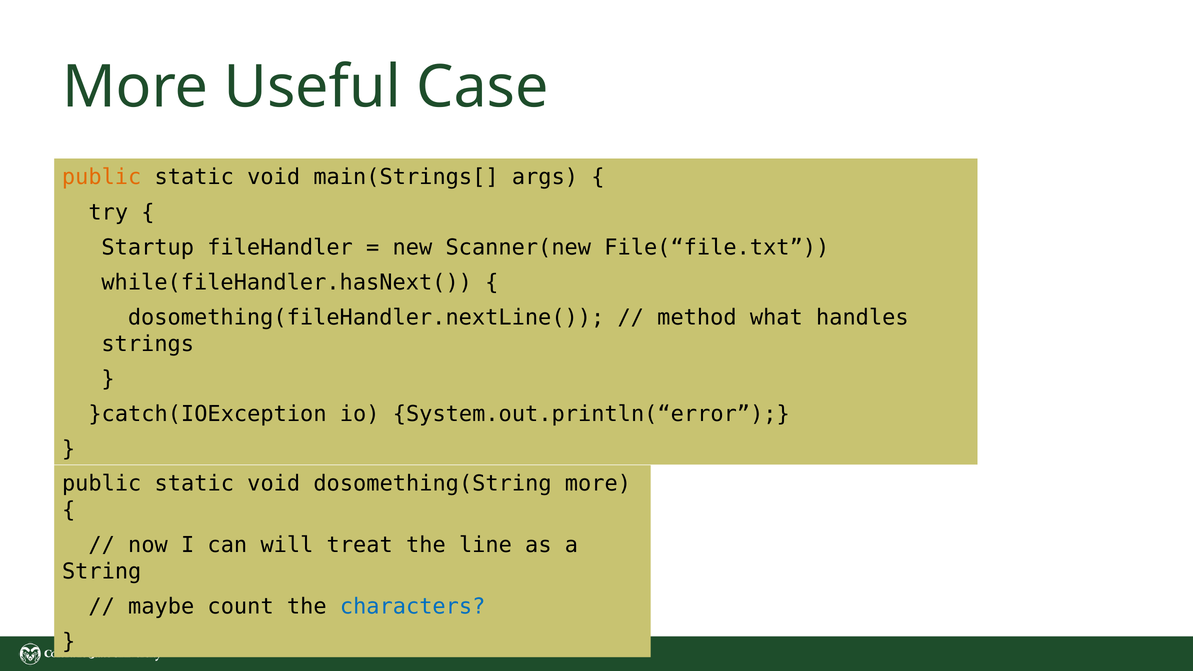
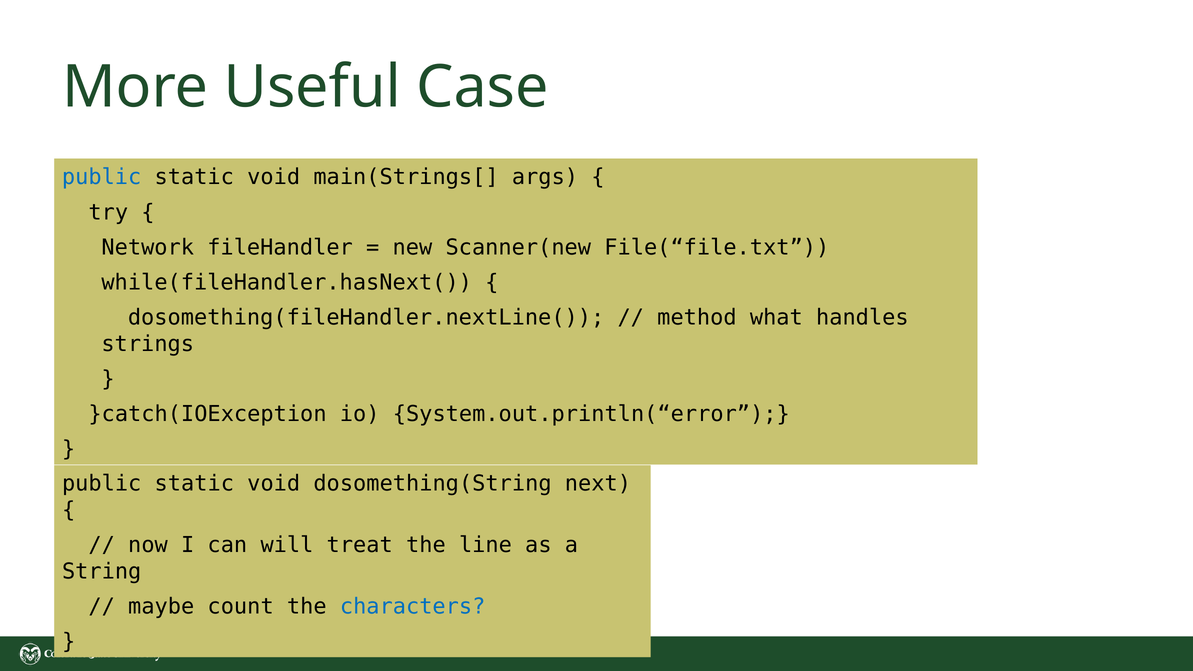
public at (102, 177) colour: orange -> blue
Startup: Startup -> Network
dosomething(String more: more -> next
